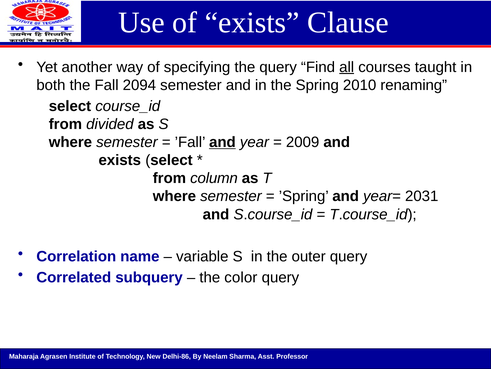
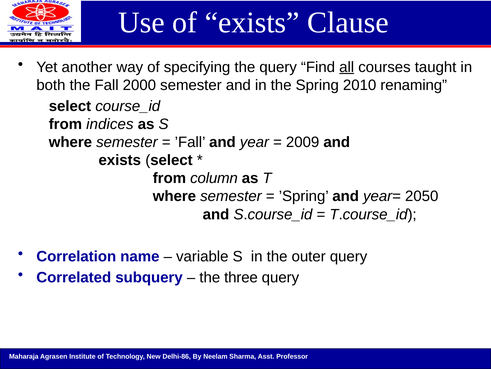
2094: 2094 -> 2000
divided: divided -> indices
and at (222, 142) underline: present -> none
2031: 2031 -> 2050
color: color -> three
